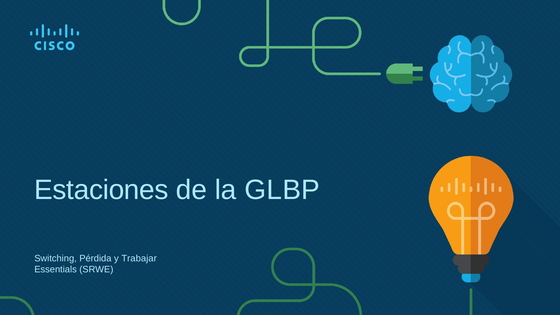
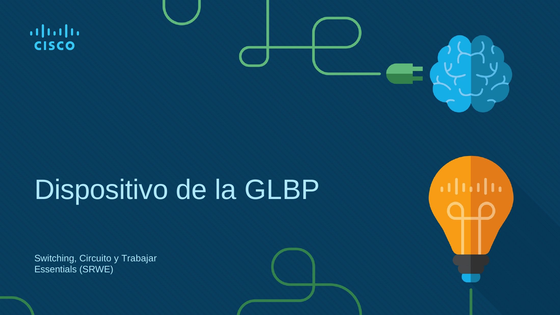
Estaciones: Estaciones -> Dispositivo
Pérdida: Pérdida -> Circuito
